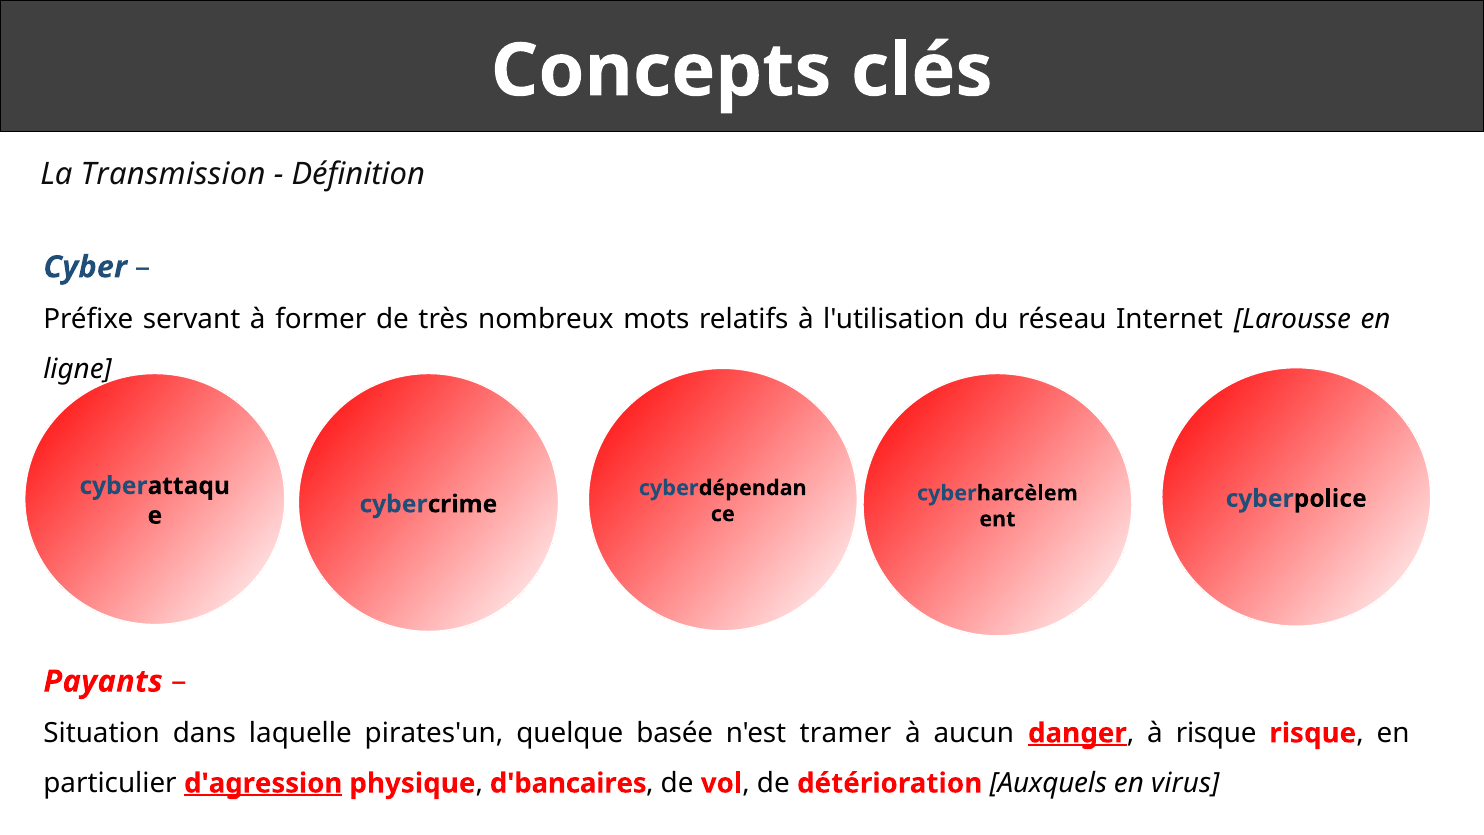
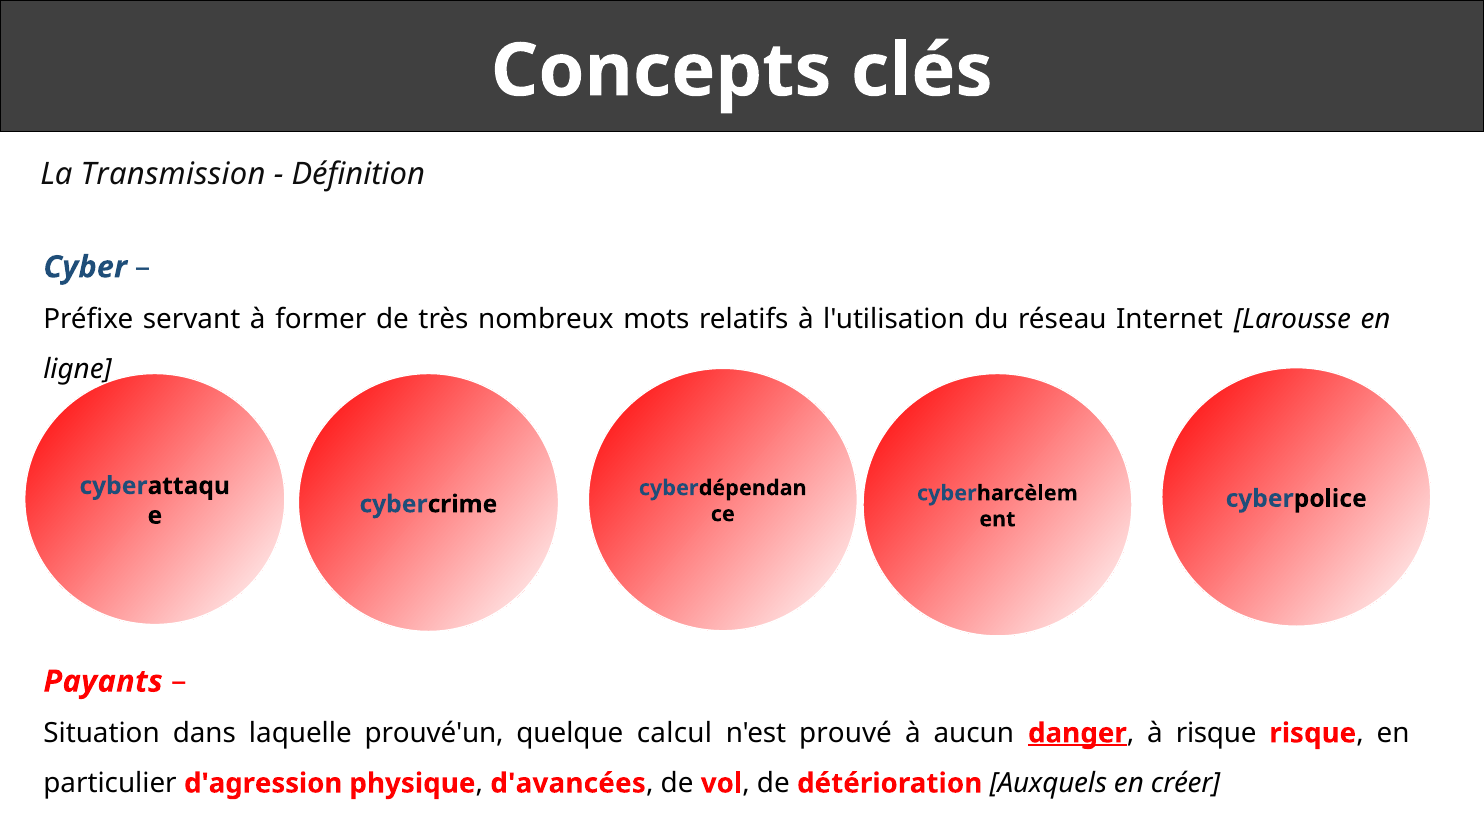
pirates'un: pirates'un -> prouvé'un
basée: basée -> calcul
tramer: tramer -> prouvé
d'agression underline: present -> none
d'bancaires: d'bancaires -> d'avancées
virus: virus -> créer
